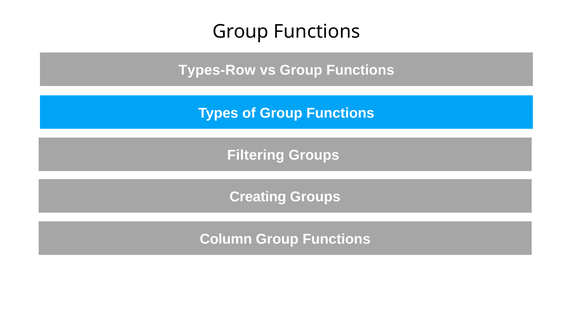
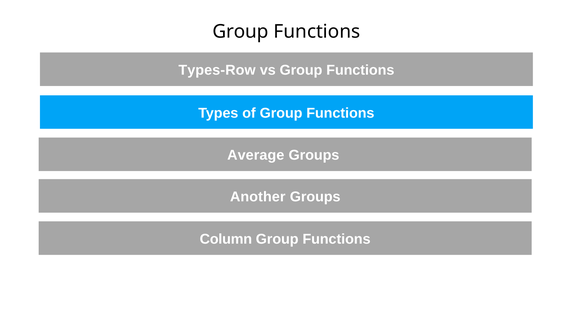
Filtering: Filtering -> Average
Creating: Creating -> Another
